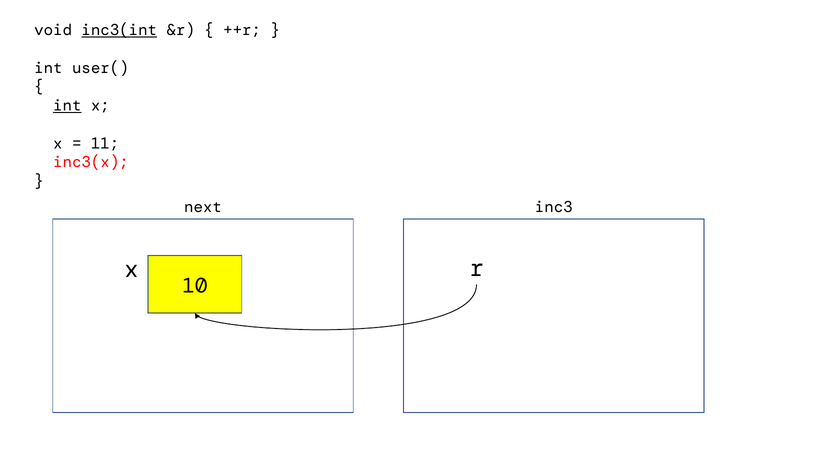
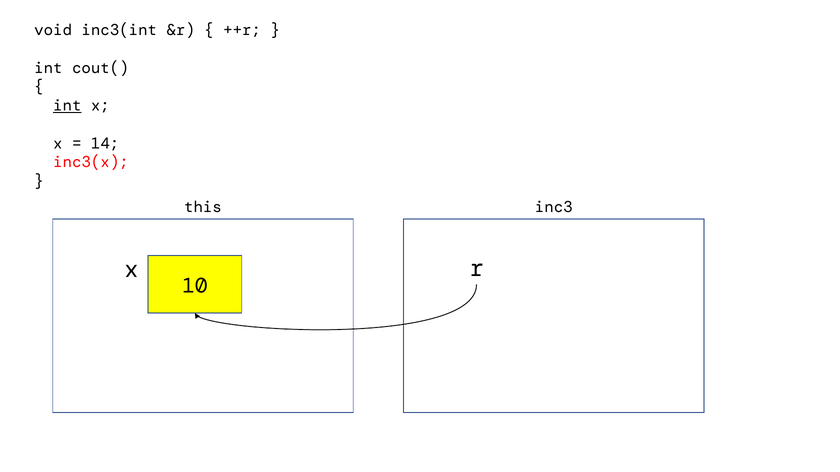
inc3(int underline: present -> none
user(: user( -> cout(
11: 11 -> 14
next: next -> this
